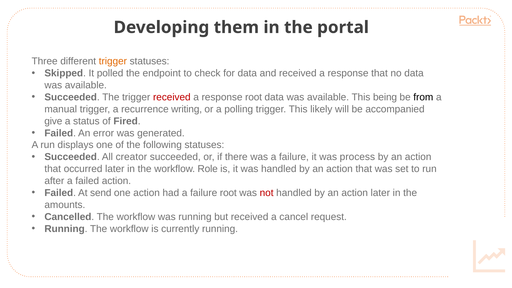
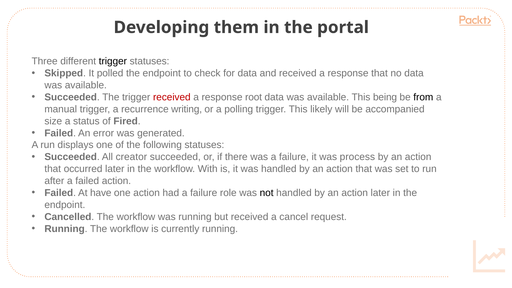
trigger at (113, 61) colour: orange -> black
give: give -> size
Role: Role -> With
send: send -> have
failure root: root -> role
not colour: red -> black
amounts at (65, 205): amounts -> endpoint
